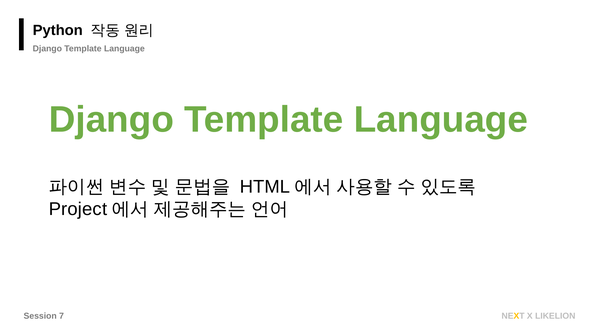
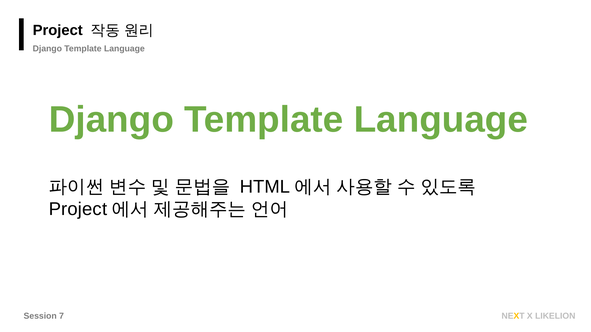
Python at (58, 30): Python -> Project
